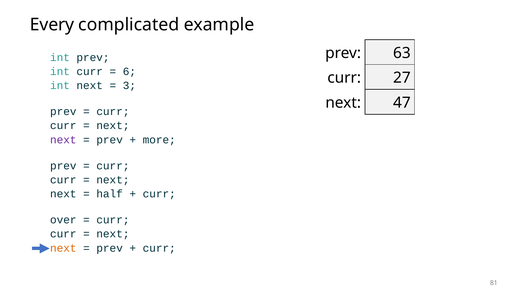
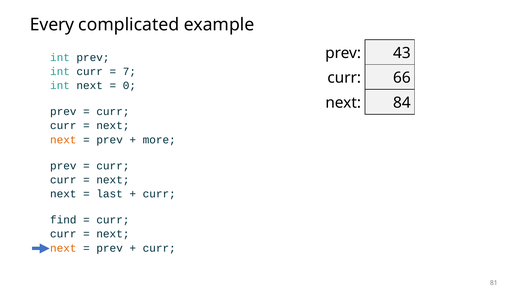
63: 63 -> 43
6: 6 -> 7
27: 27 -> 66
3: 3 -> 0
47: 47 -> 84
next at (63, 140) colour: purple -> orange
half: half -> last
over: over -> find
